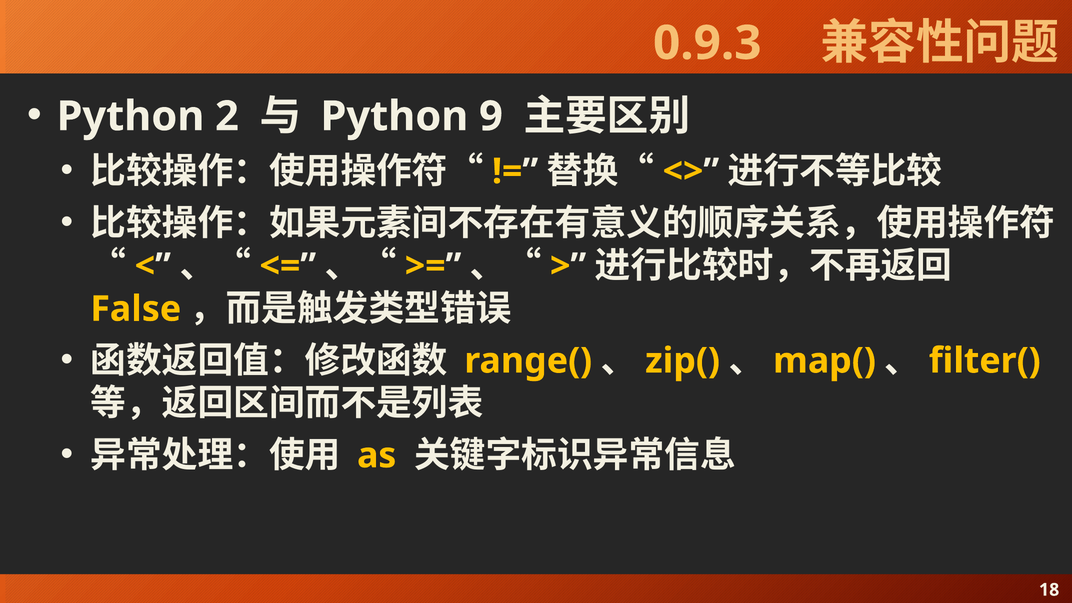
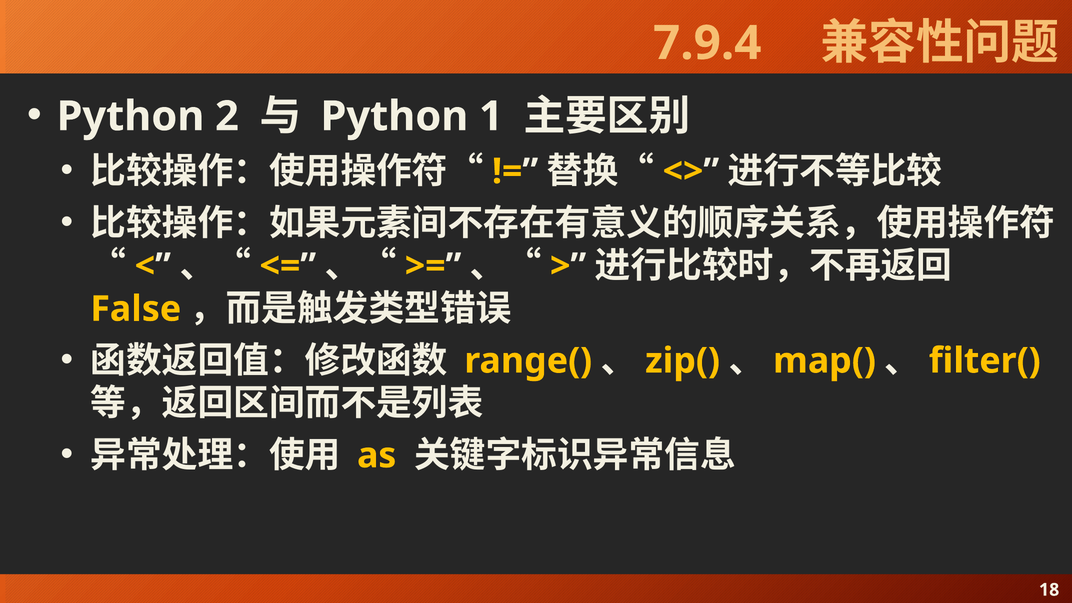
0.9.3: 0.9.3 -> 7.9.4
9: 9 -> 1
